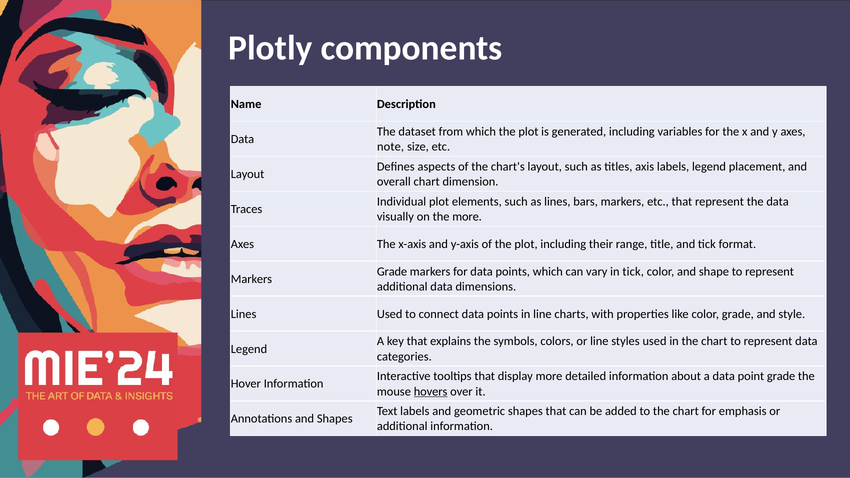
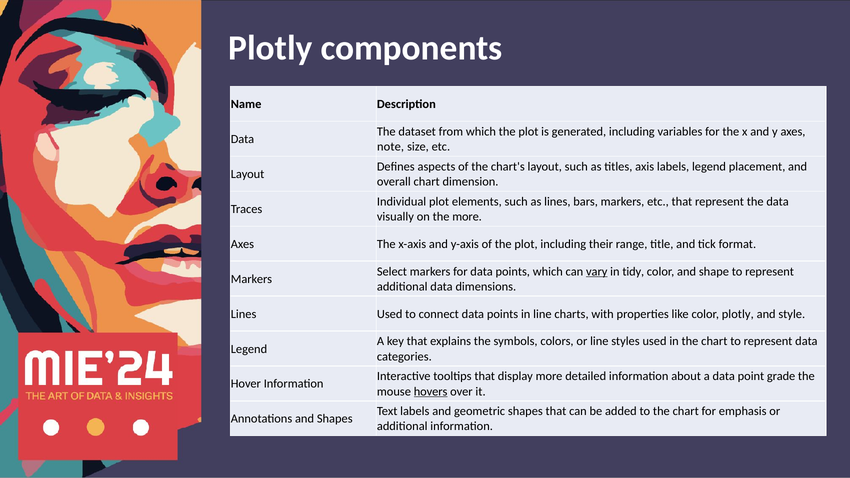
Grade at (392, 272): Grade -> Select
vary underline: none -> present
in tick: tick -> tidy
color grade: grade -> plotly
